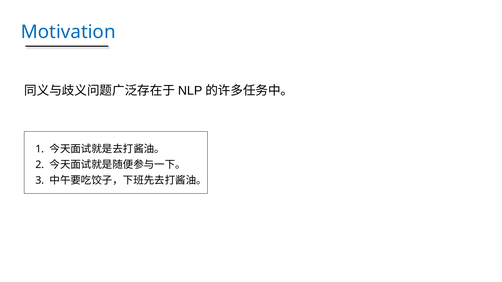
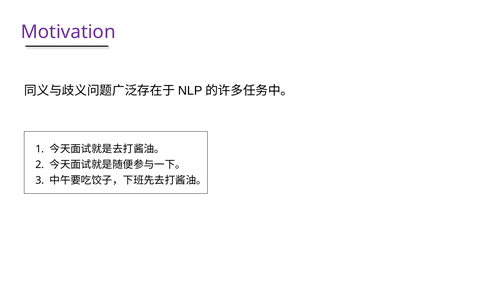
Motivation colour: blue -> purple
